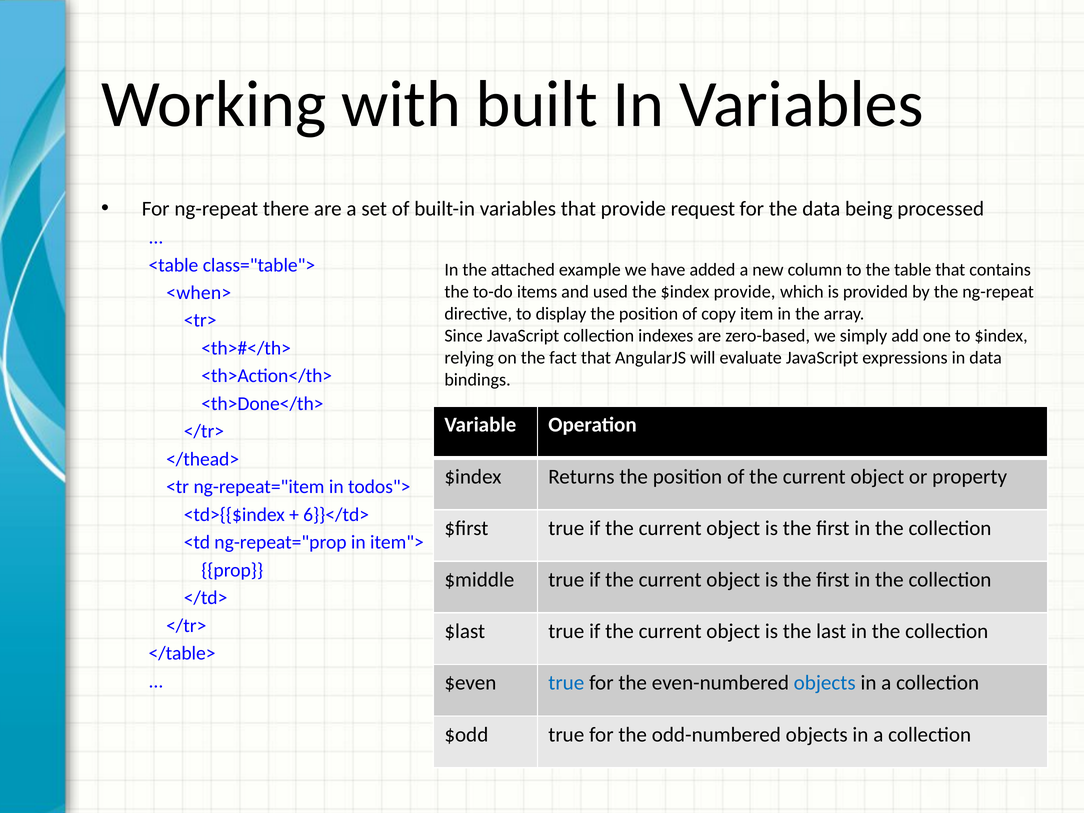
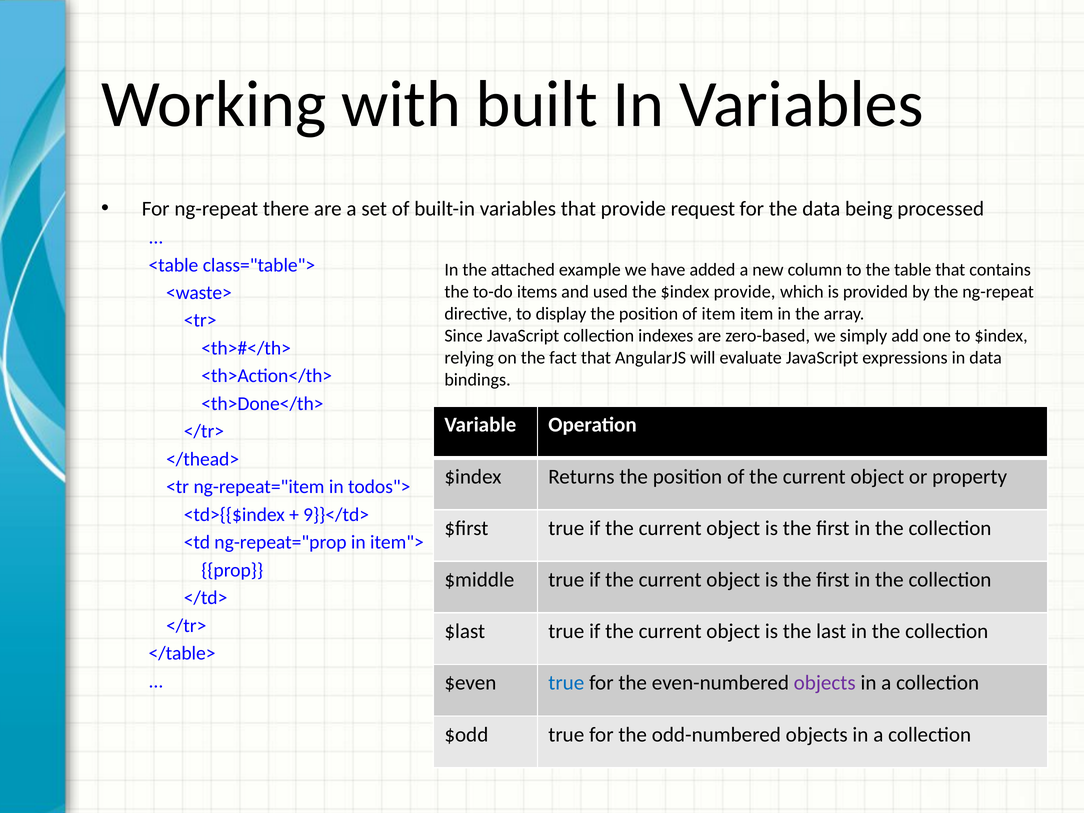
<when>: <when> -> <waste>
of copy: copy -> item
6}}</td>: 6}}</td> -> 9}}</td>
objects at (825, 683) colour: blue -> purple
